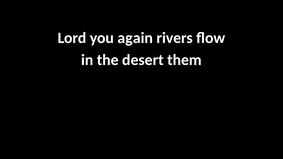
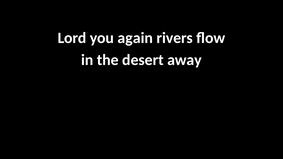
them: them -> away
